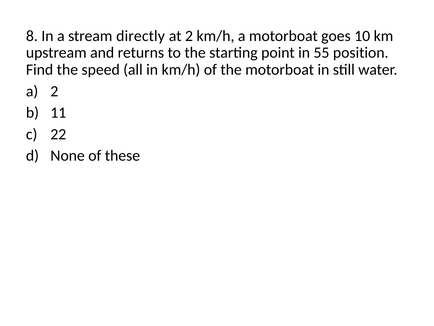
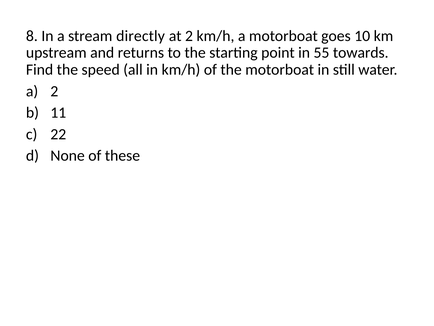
position: position -> towards
